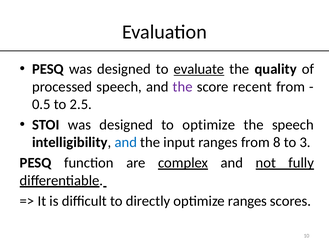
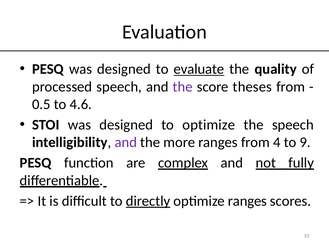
recent: recent -> theses
2.5: 2.5 -> 4.6
and at (126, 142) colour: blue -> purple
input: input -> more
8: 8 -> 4
3: 3 -> 9
directly underline: none -> present
